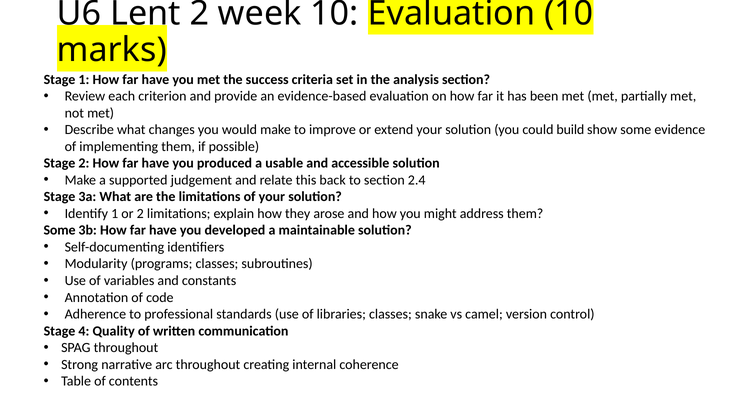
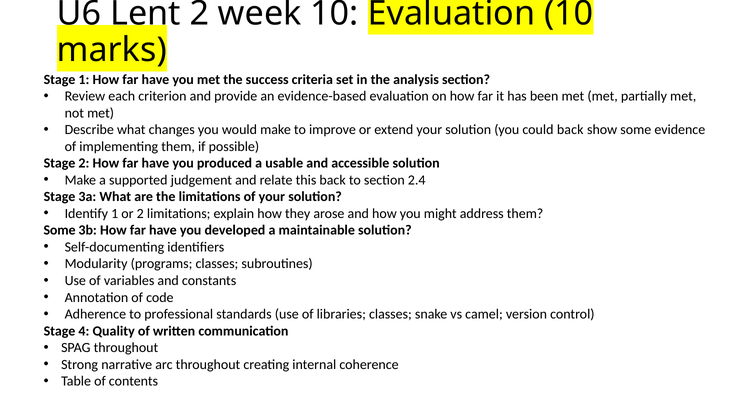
could build: build -> back
